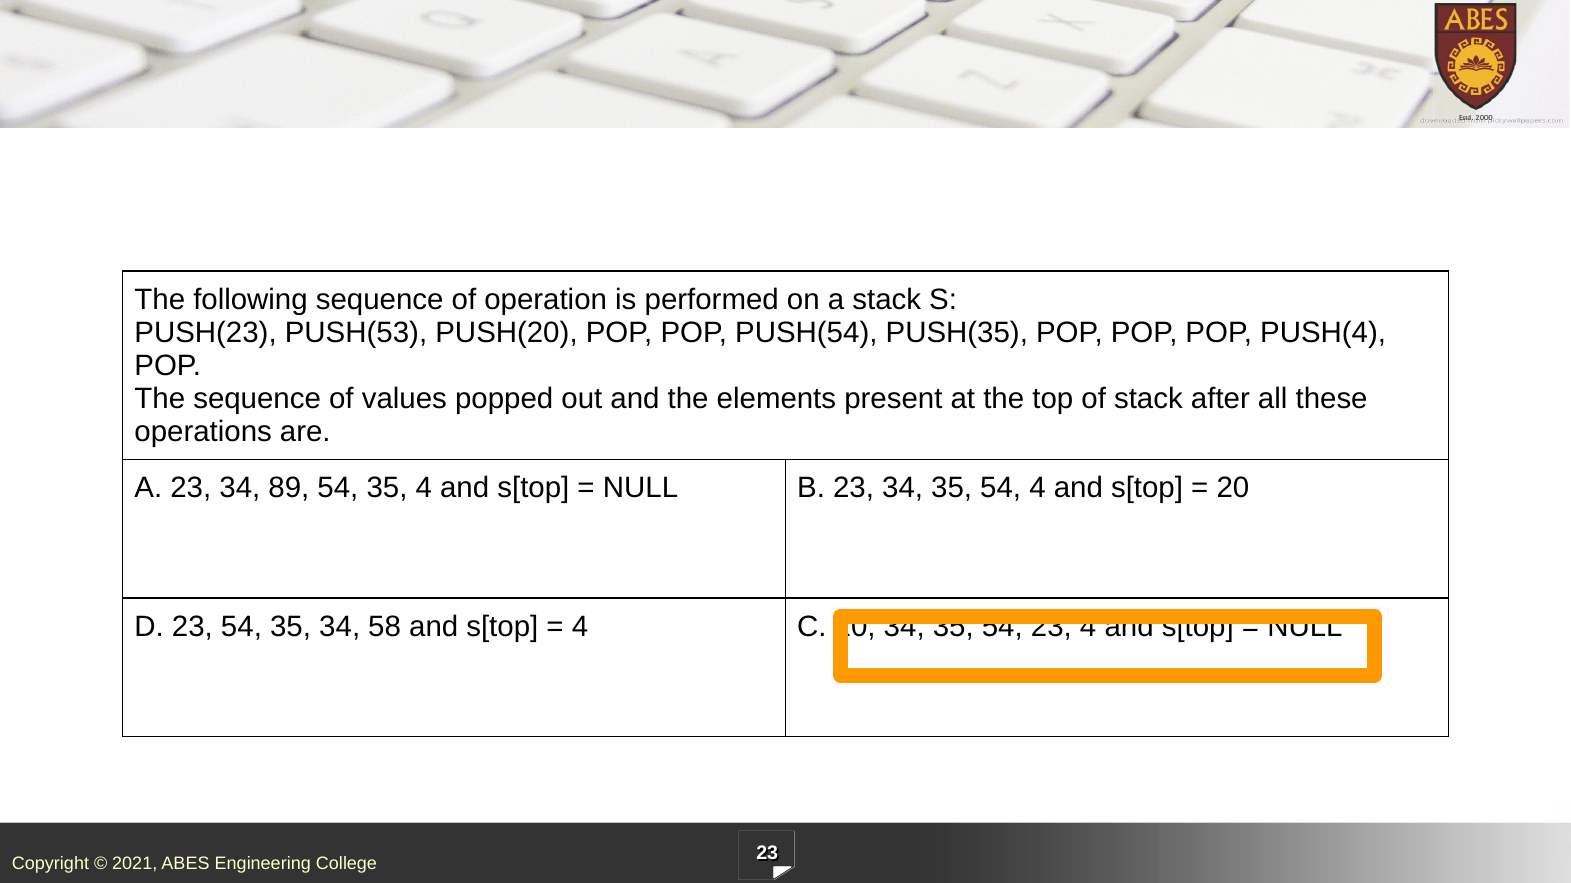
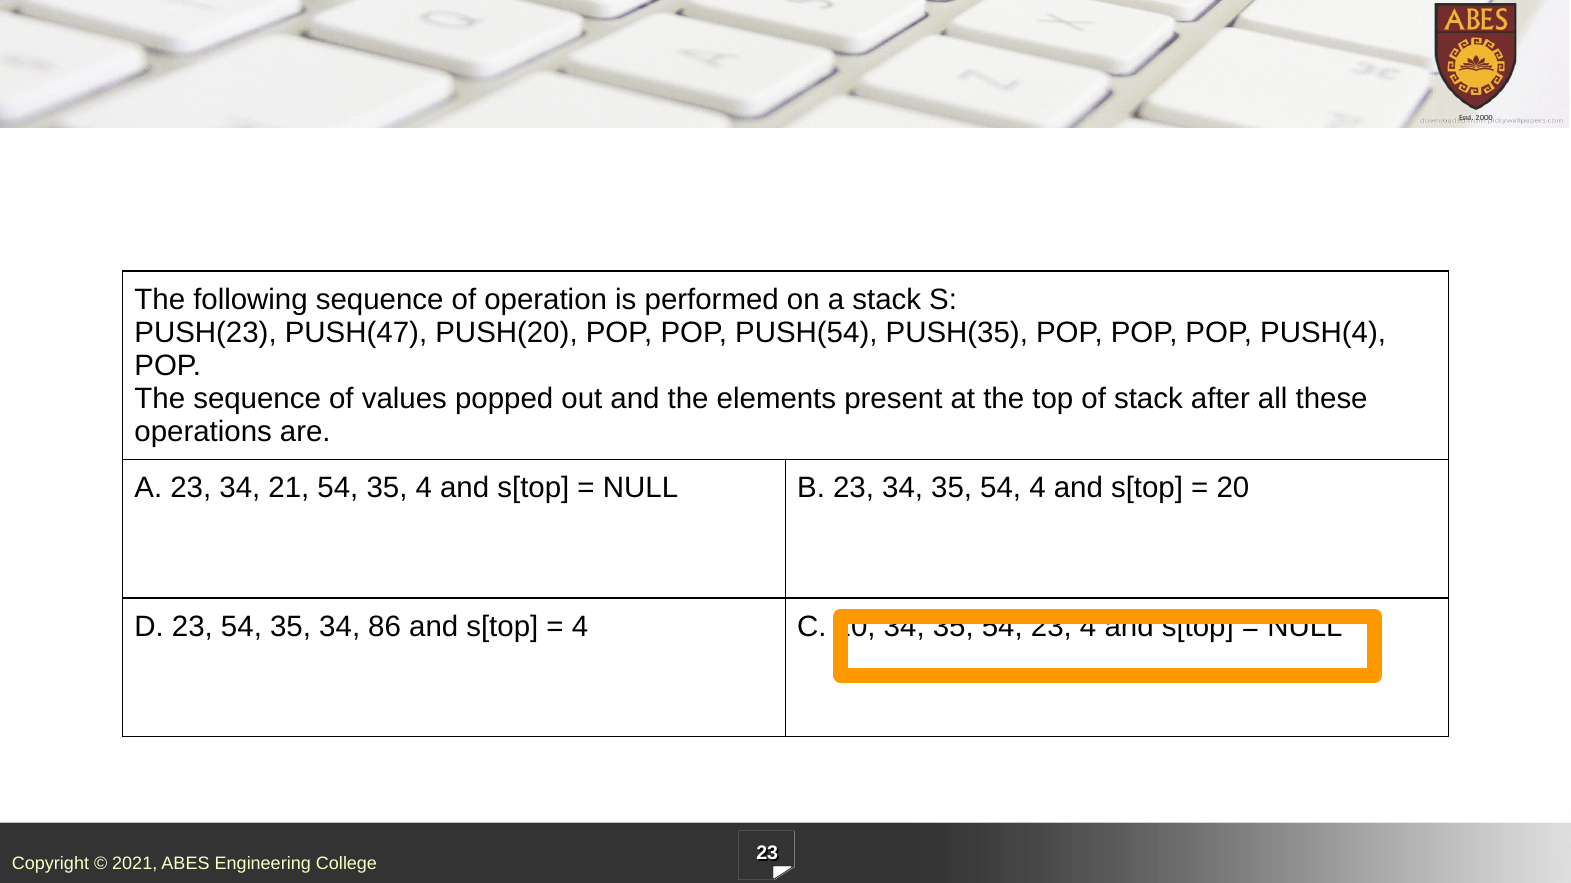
PUSH(53: PUSH(53 -> PUSH(47
89: 89 -> 21
58: 58 -> 86
